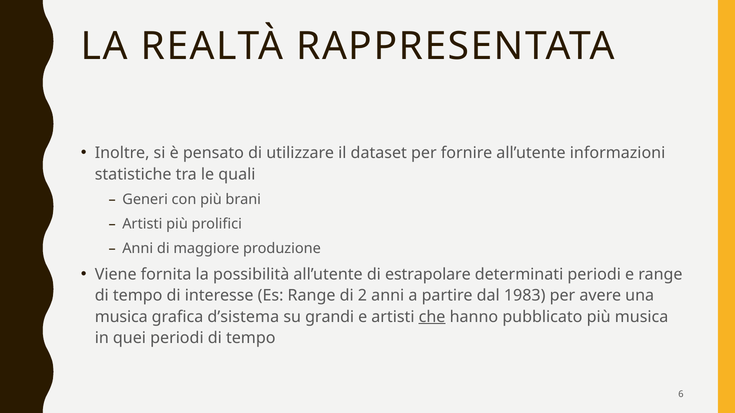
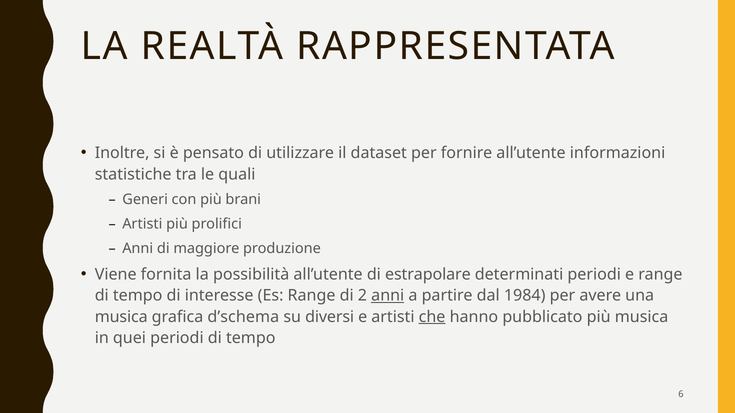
anni at (388, 296) underline: none -> present
1983: 1983 -> 1984
d’sistema: d’sistema -> d’schema
grandi: grandi -> diversi
